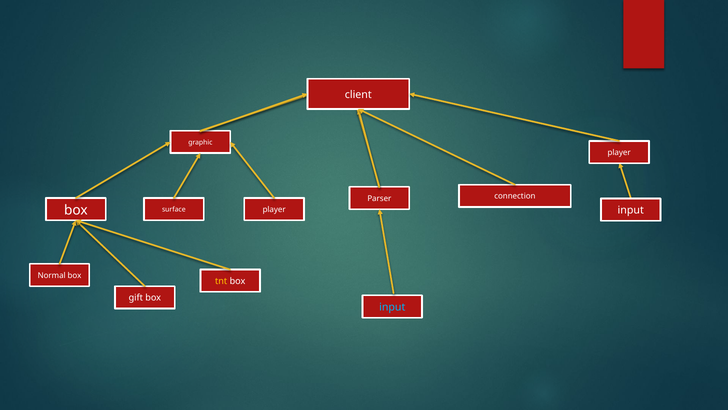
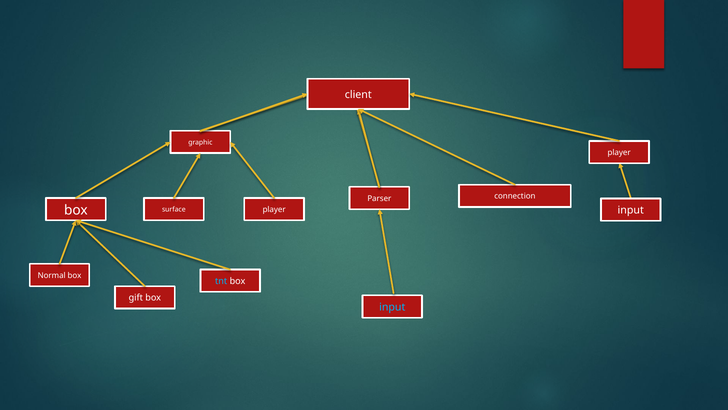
tnt colour: yellow -> light blue
